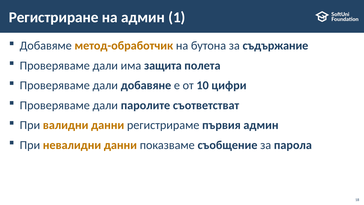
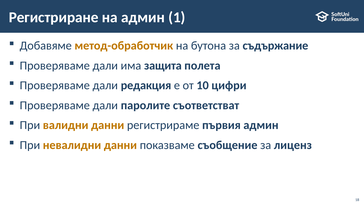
добавяне: добавяне -> редакция
парола: парола -> лиценз
